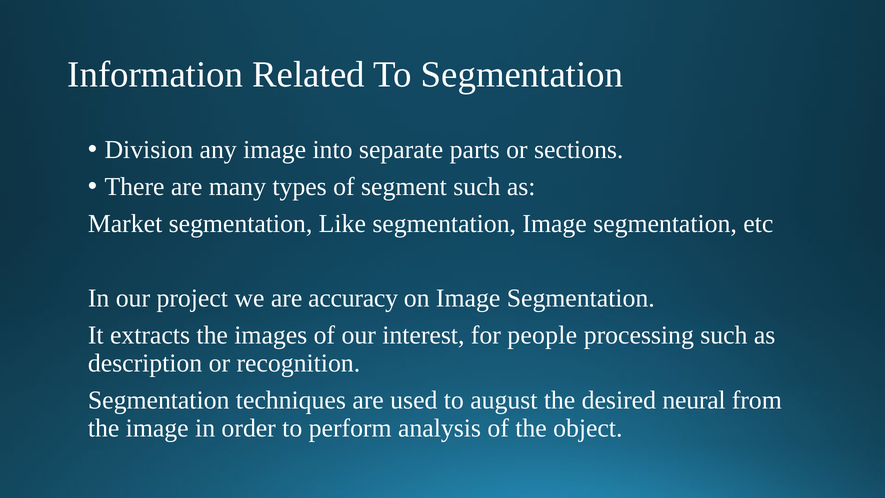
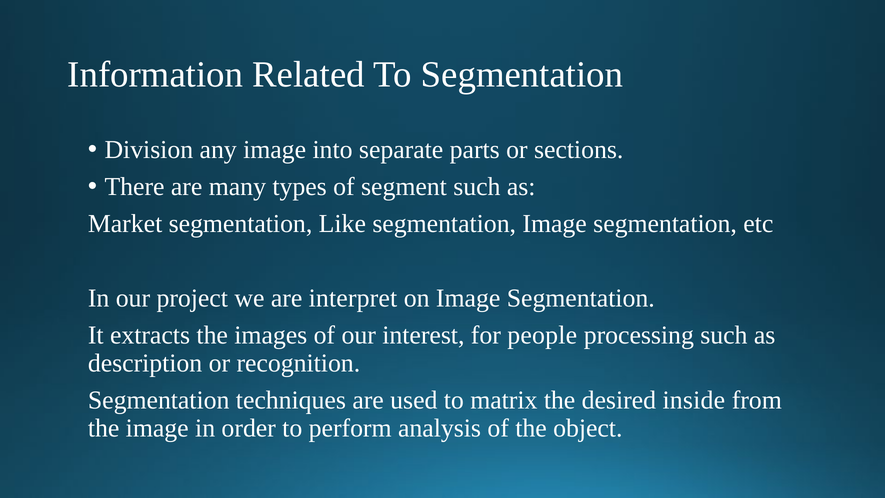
accuracy: accuracy -> interpret
august: august -> matrix
neural: neural -> inside
